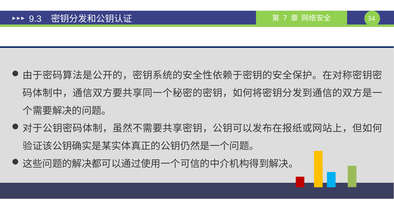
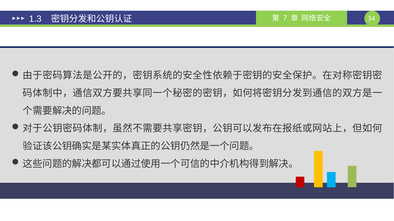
9.3: 9.3 -> 1.3
